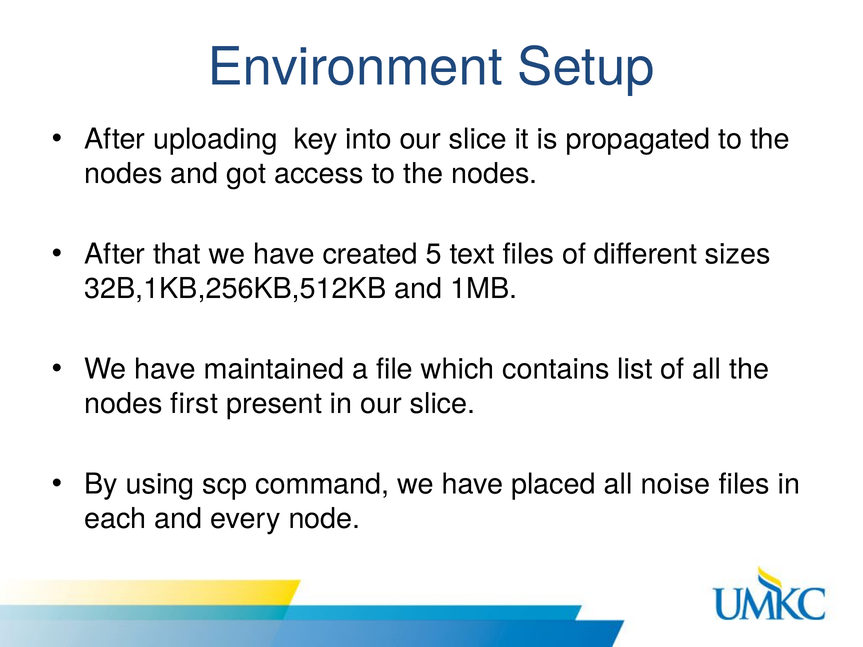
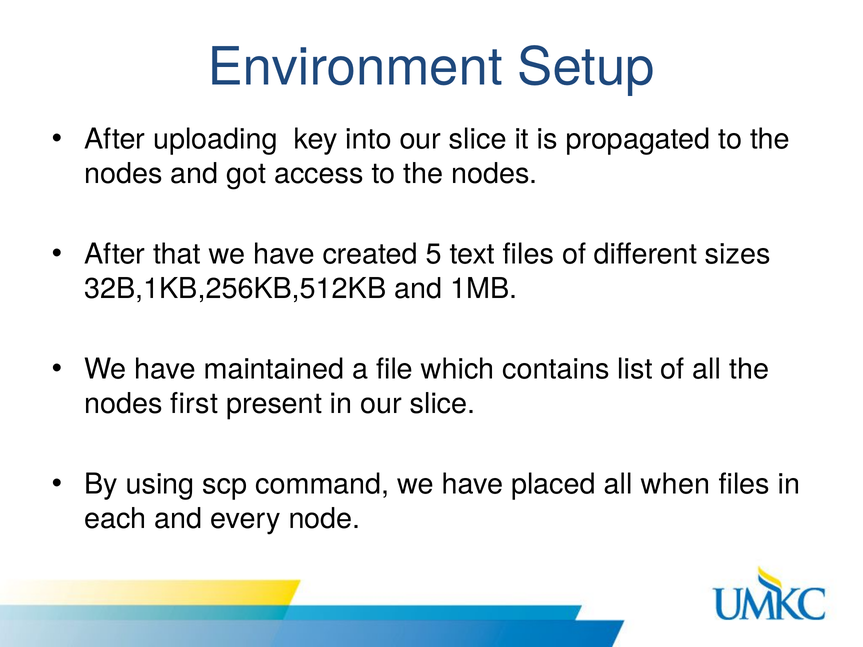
noise: noise -> when
